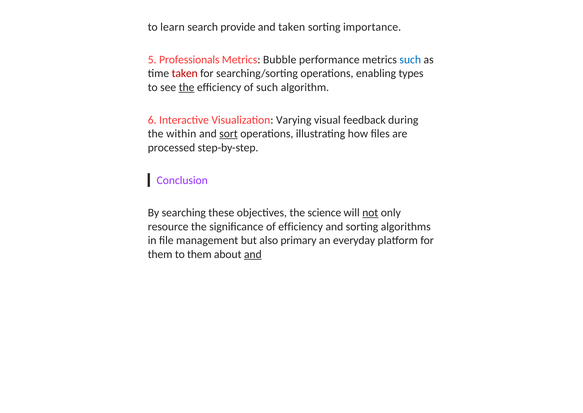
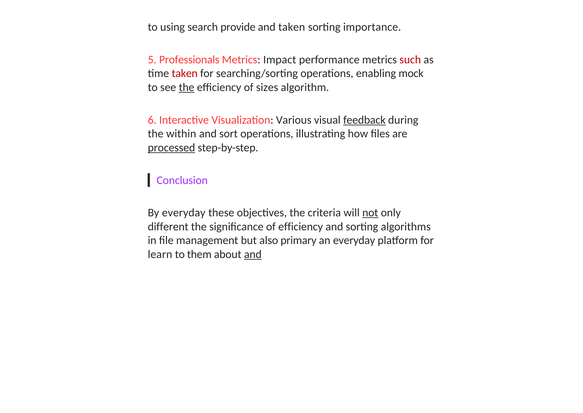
learn: learn -> using
Bubble: Bubble -> Impact
such at (410, 60) colour: blue -> red
types: types -> mock
of such: such -> sizes
Varying: Varying -> Various
feedback underline: none -> present
sort underline: present -> none
processed underline: none -> present
By searching: searching -> everyday
science: science -> criteria
resource: resource -> different
them at (160, 254): them -> learn
